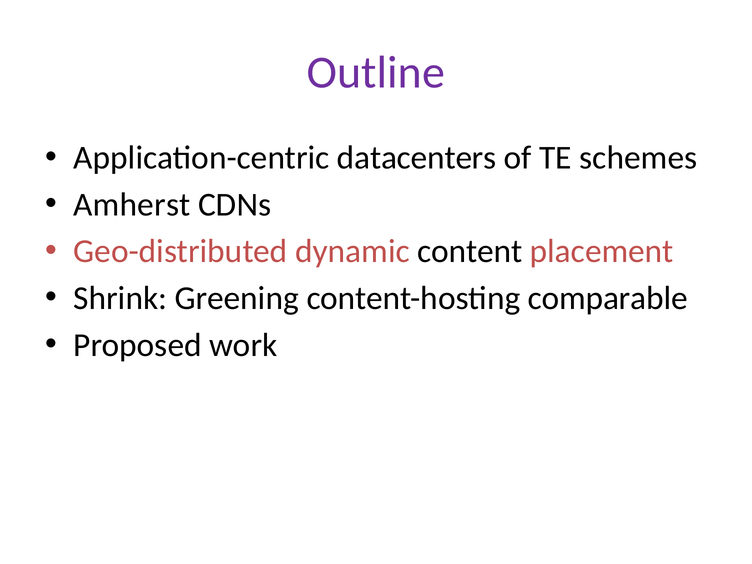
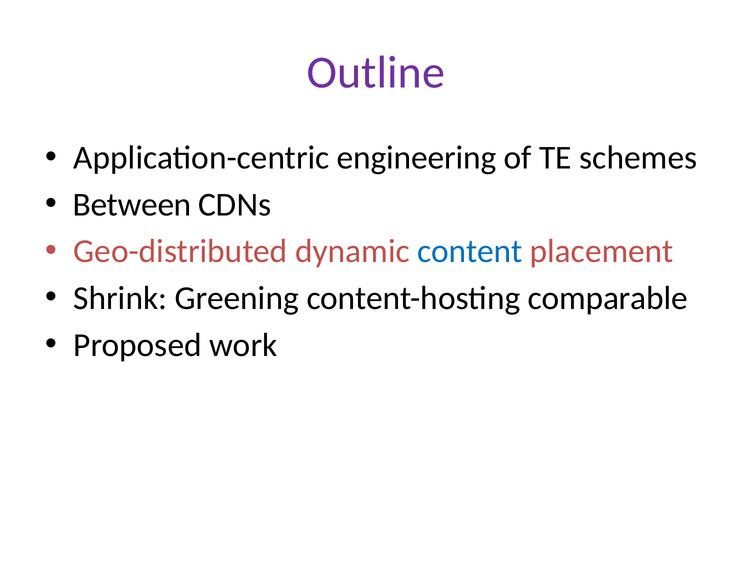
datacenters: datacenters -> engineering
Amherst: Amherst -> Between
content colour: black -> blue
